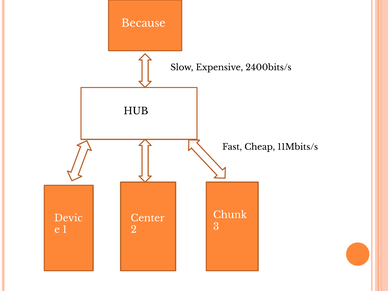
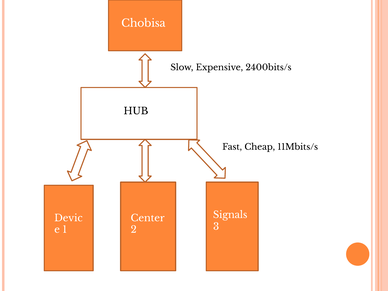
Because: Because -> Chobisa
Chunk: Chunk -> Signals
